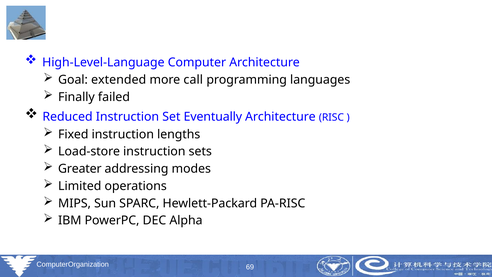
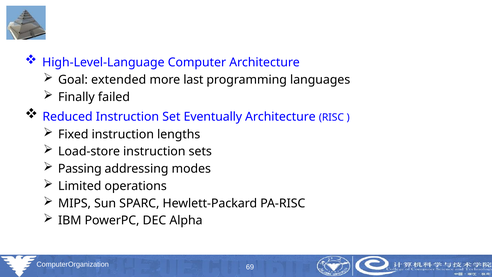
call: call -> last
Greater: Greater -> Passing
